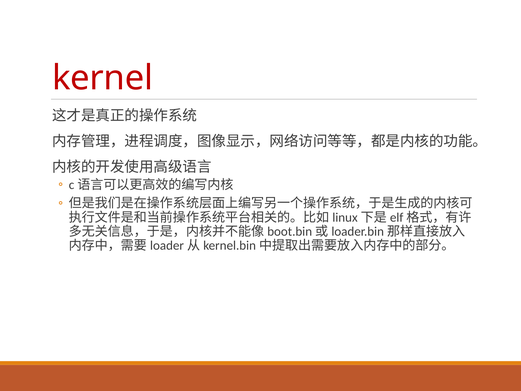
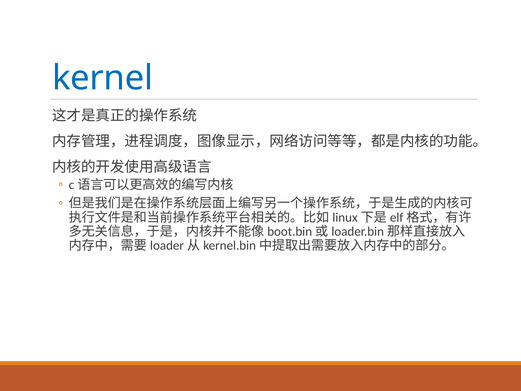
kernel colour: red -> blue
